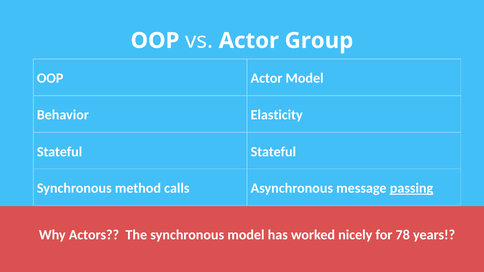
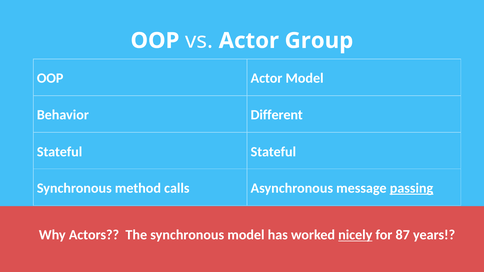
Elasticity: Elasticity -> Different
nicely underline: none -> present
78: 78 -> 87
